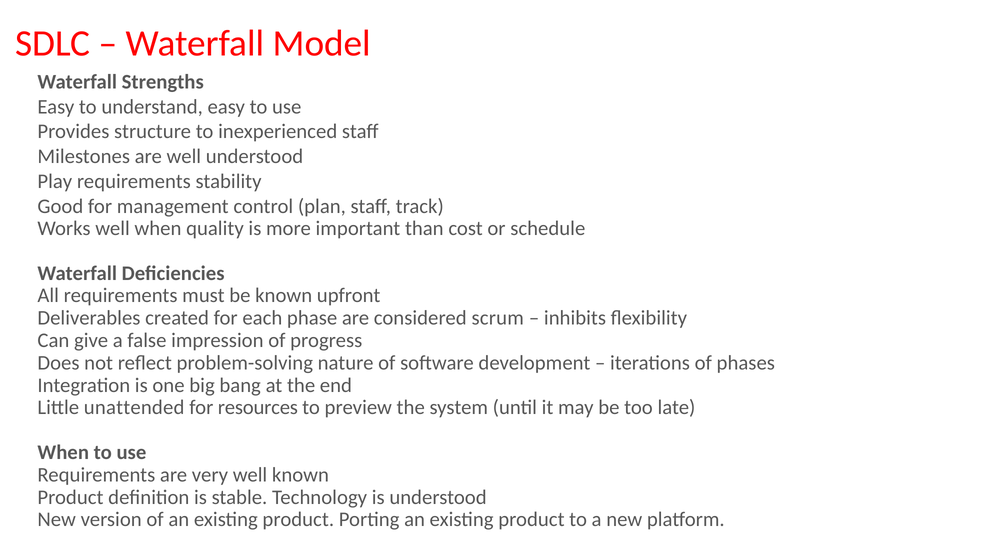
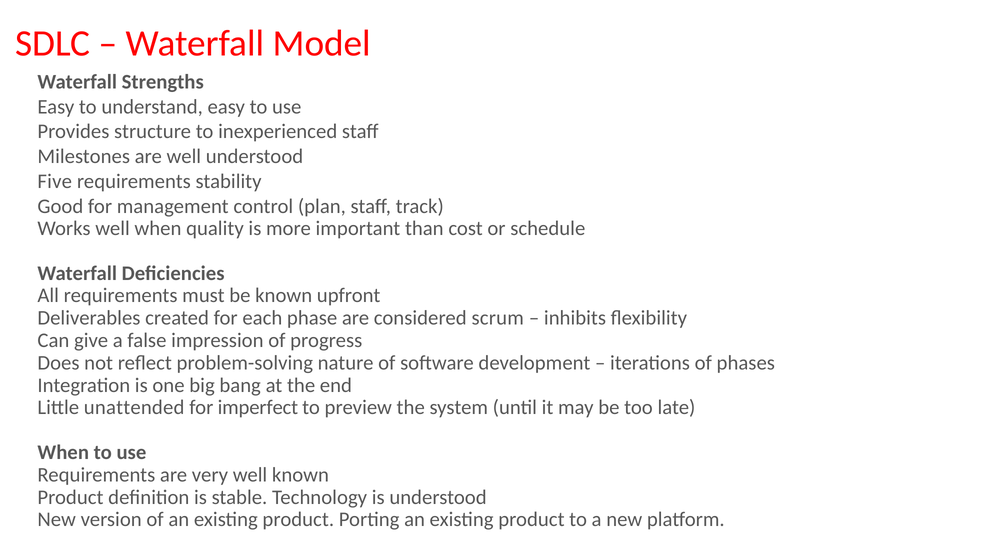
Play: Play -> Five
resources: resources -> imperfect
